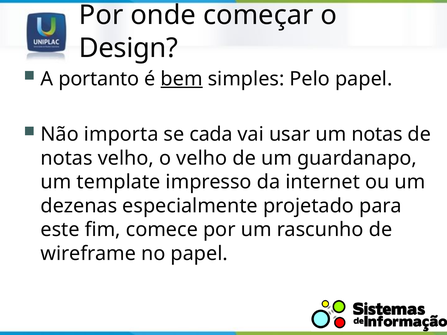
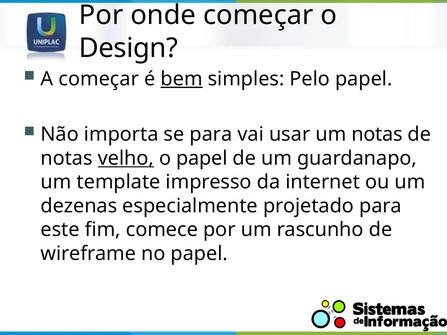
A portanto: portanto -> começar
se cada: cada -> para
velho at (126, 158) underline: none -> present
o velho: velho -> papel
